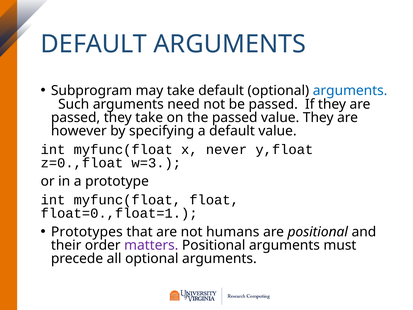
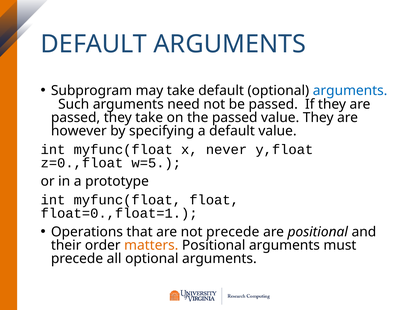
w=3: w=3 -> w=5
Prototypes: Prototypes -> Operations
not humans: humans -> precede
matters colour: purple -> orange
